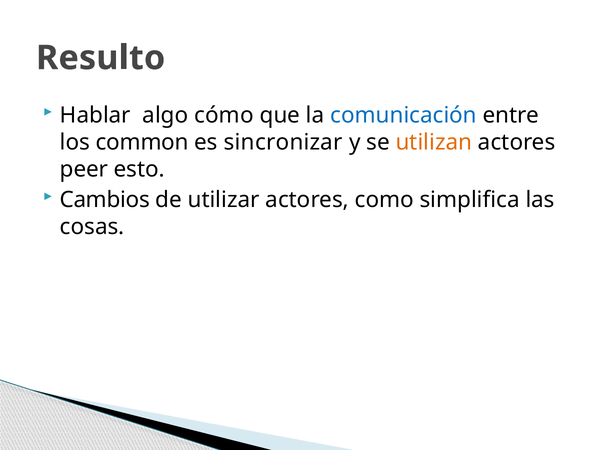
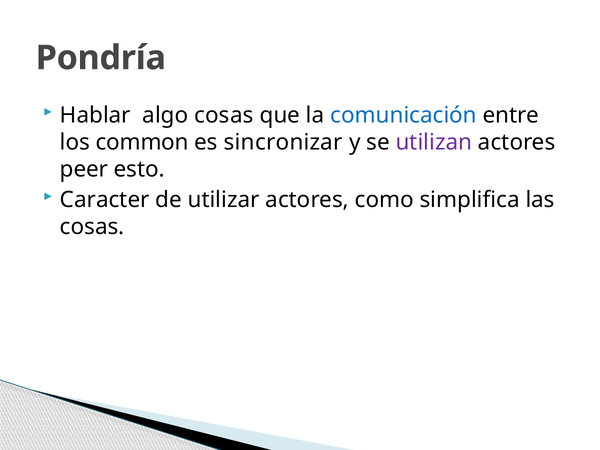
Resulto: Resulto -> Pondría
algo cómo: cómo -> cosas
utilizan colour: orange -> purple
Cambios: Cambios -> Caracter
